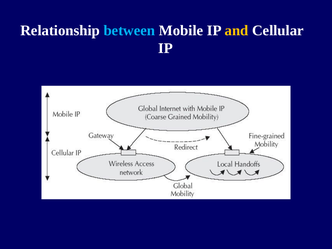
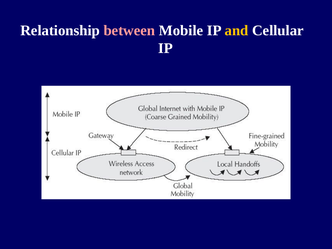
between colour: light blue -> pink
